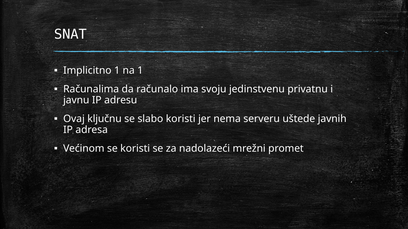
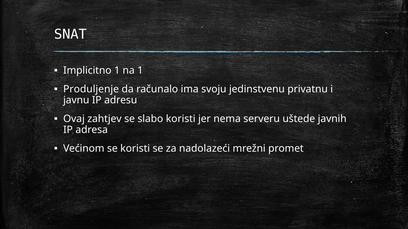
Računalima: Računalima -> Produljenje
ključnu: ključnu -> zahtjev
